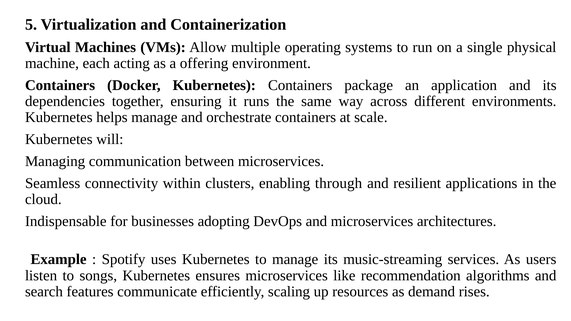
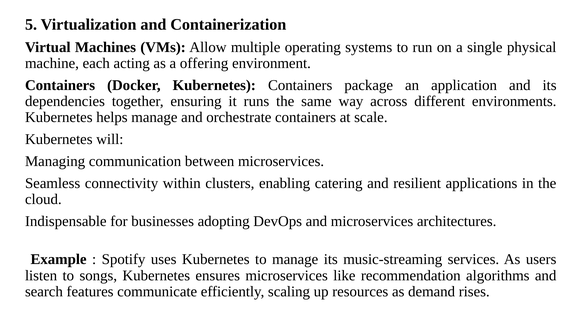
through: through -> catering
